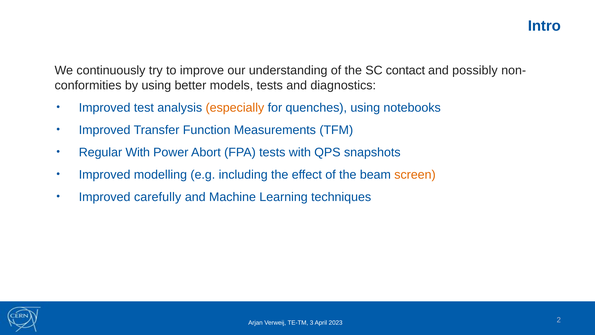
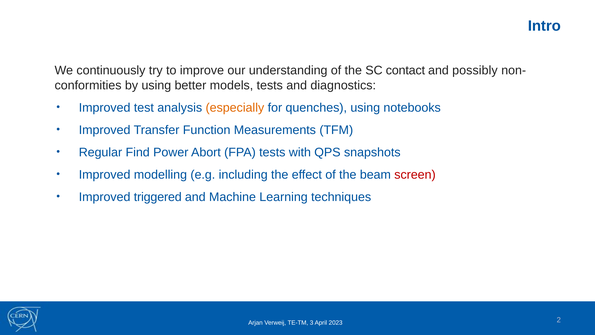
Regular With: With -> Find
screen colour: orange -> red
carefully: carefully -> triggered
